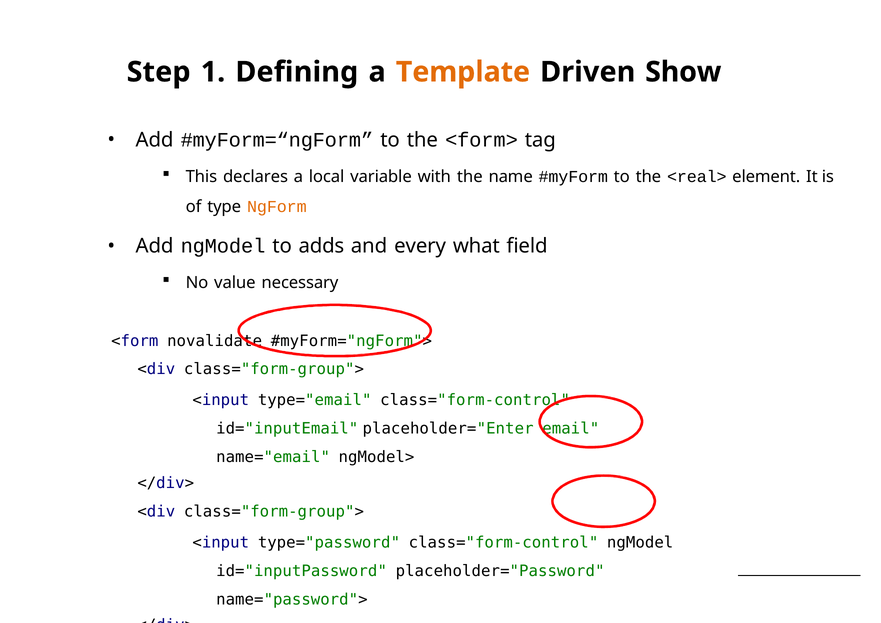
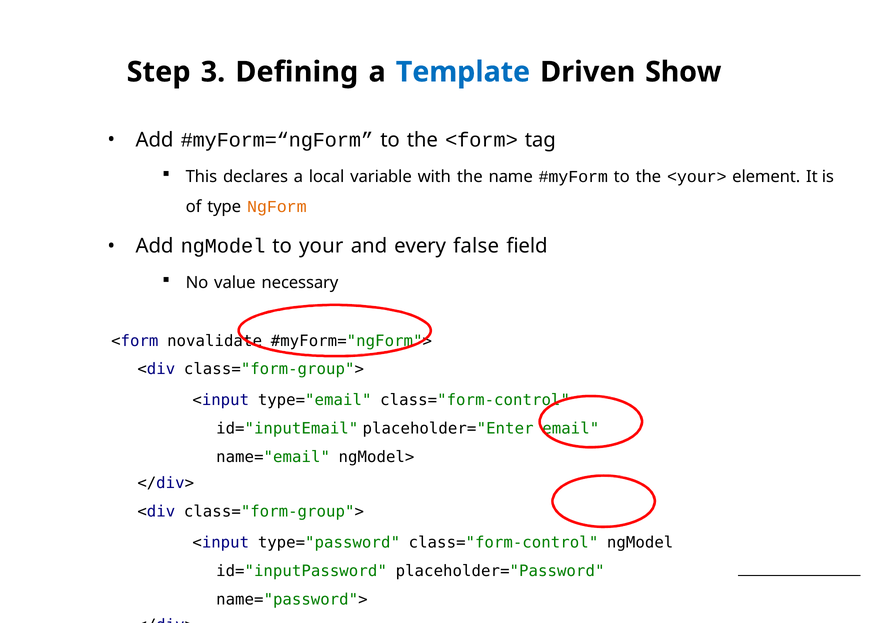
1: 1 -> 3
Template colour: orange -> blue
<real>: <real> -> <your>
adds: adds -> your
what: what -> false
